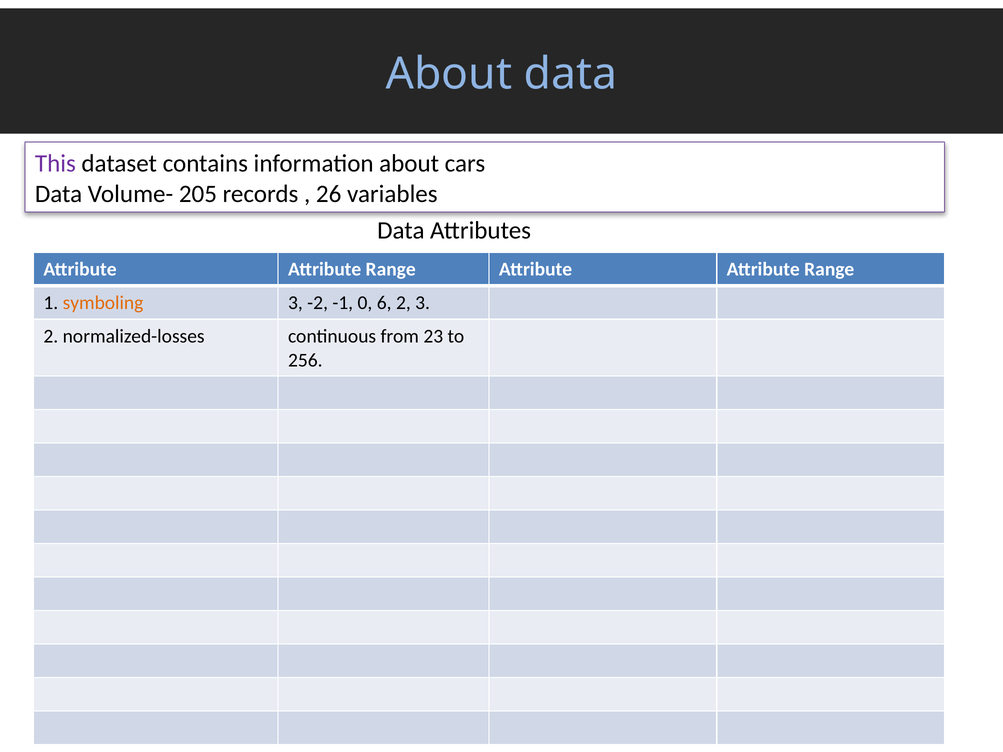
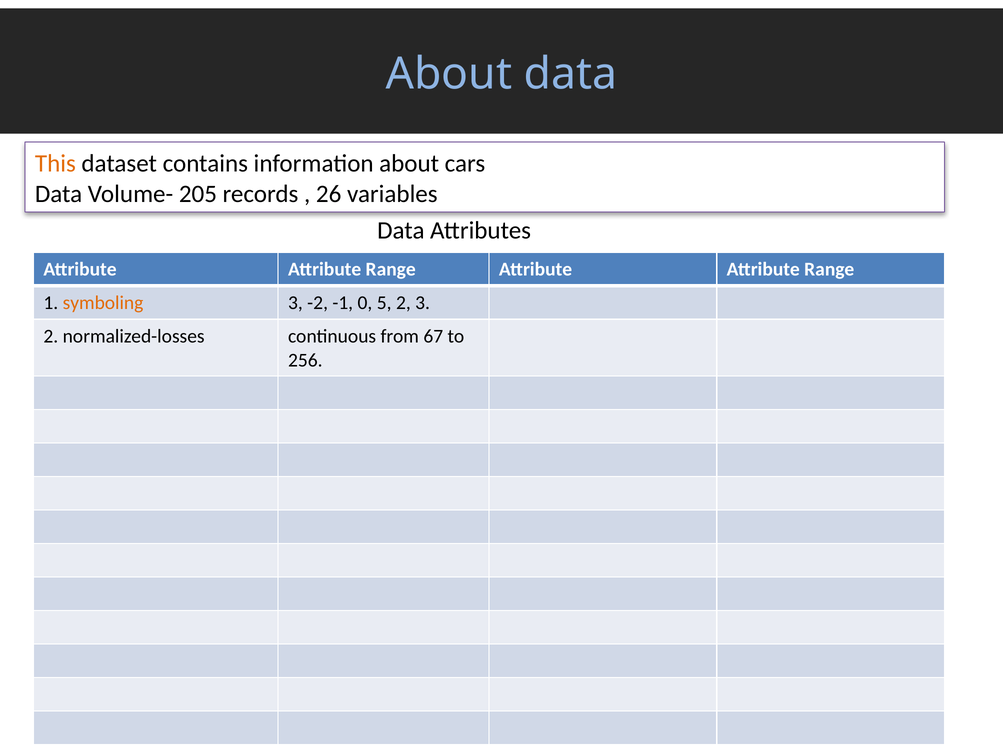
This colour: purple -> orange
6: 6 -> 5
23: 23 -> 67
